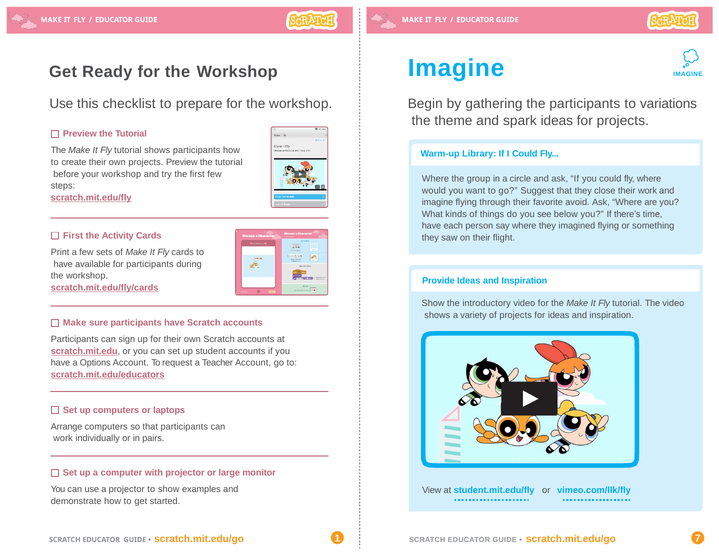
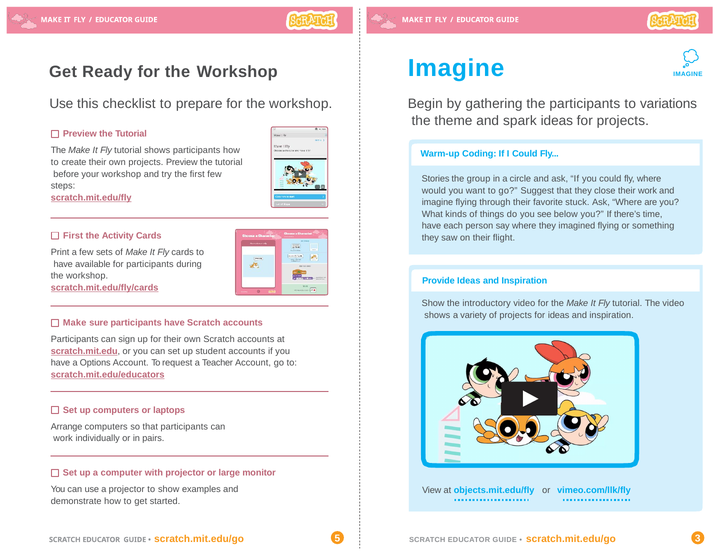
Library: Library -> Coding
Where at (435, 179): Where -> Stories
avoid: avoid -> stuck
student.mit.edu/fly: student.mit.edu/fly -> objects.mit.edu/fly
1: 1 -> 5
7: 7 -> 3
